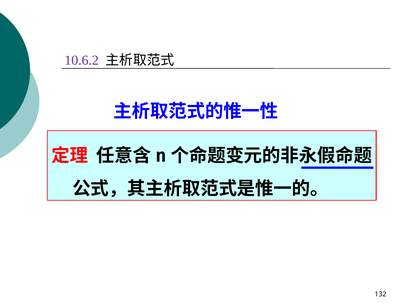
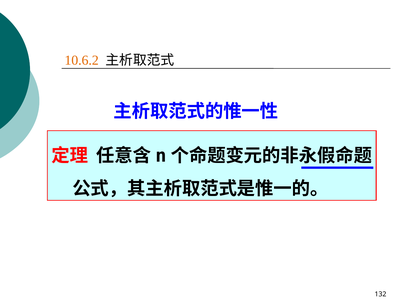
10.6.2 colour: purple -> orange
